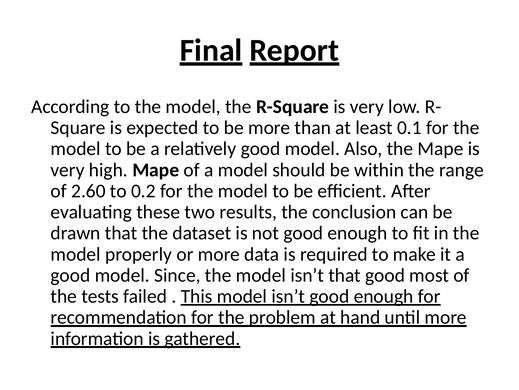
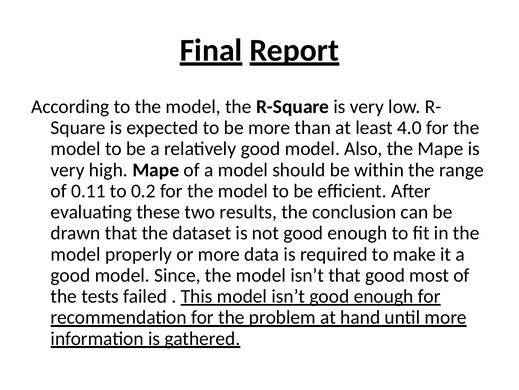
0.1: 0.1 -> 4.0
2.60: 2.60 -> 0.11
